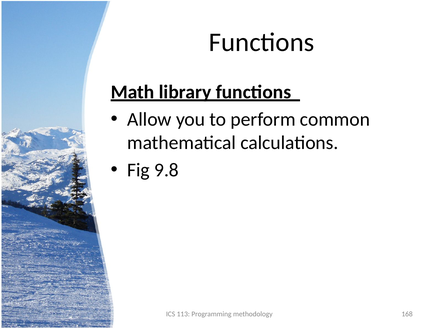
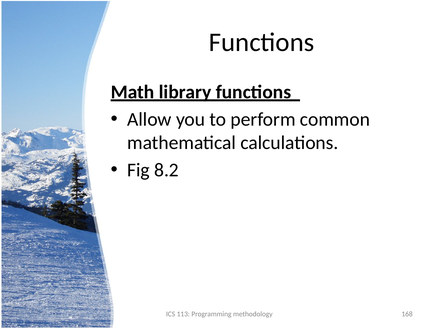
9.8: 9.8 -> 8.2
